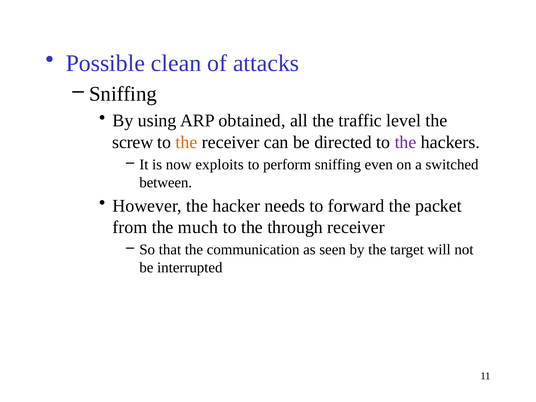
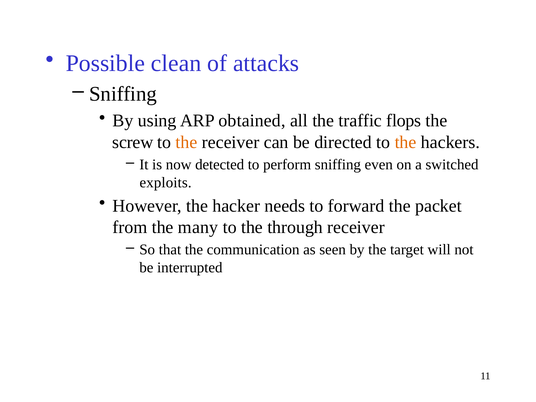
level: level -> flops
the at (406, 142) colour: purple -> orange
exploits: exploits -> detected
between: between -> exploits
much: much -> many
